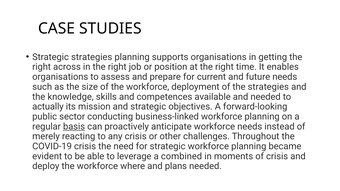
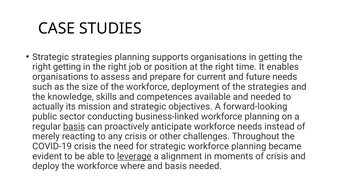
right across: across -> getting
leverage underline: none -> present
combined: combined -> alignment
and plans: plans -> basis
